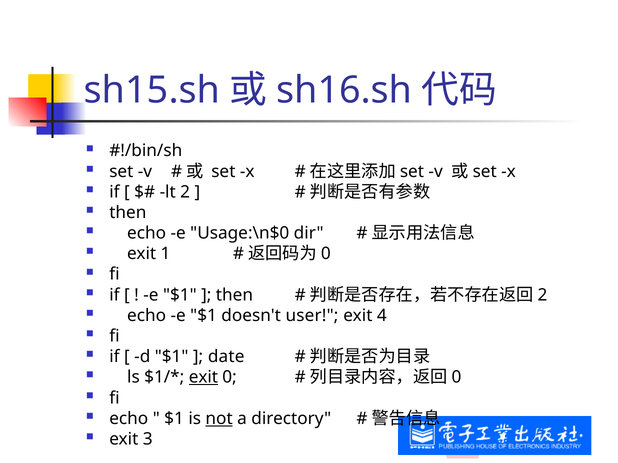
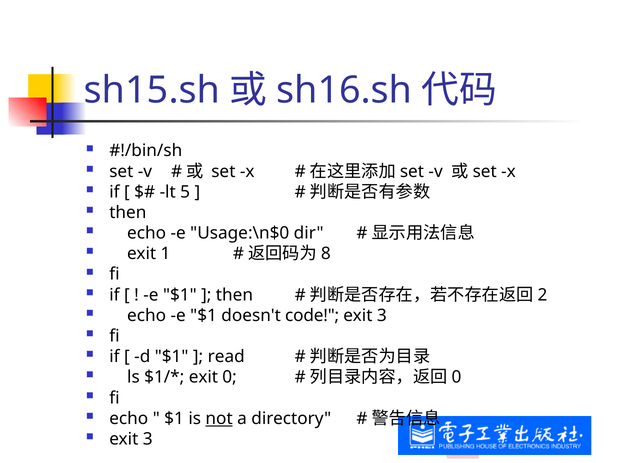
lt 2: 2 -> 5
0 at (326, 254): 0 -> 8
user: user -> code
4 at (382, 316): 4 -> 3
date: date -> read
exit at (203, 378) underline: present -> none
